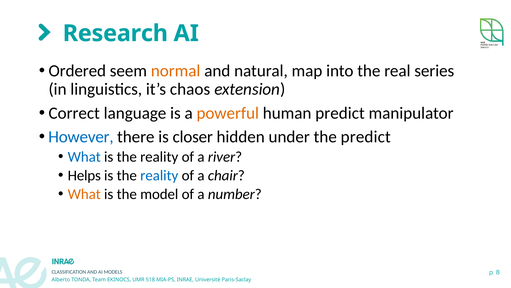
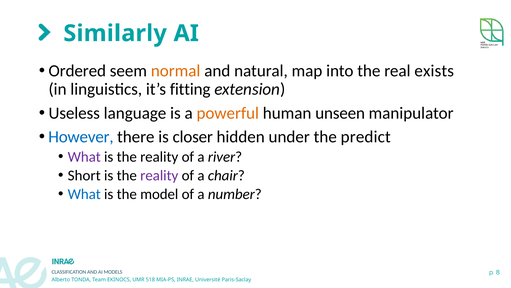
Research: Research -> Similarly
series: series -> exists
chaos: chaos -> fitting
Correct: Correct -> Useless
human predict: predict -> unseen
What at (84, 156) colour: blue -> purple
Helps: Helps -> Short
reality at (159, 175) colour: blue -> purple
What at (84, 194) colour: orange -> blue
